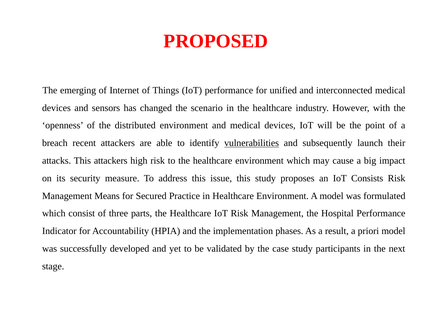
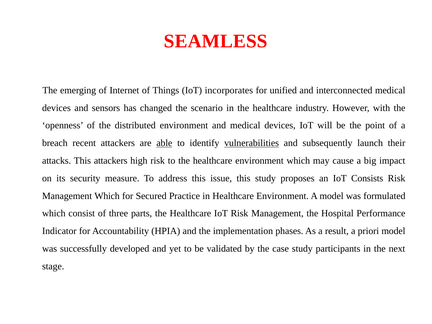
PROPOSED: PROPOSED -> SEAMLESS
IoT performance: performance -> incorporates
able underline: none -> present
Management Means: Means -> Which
